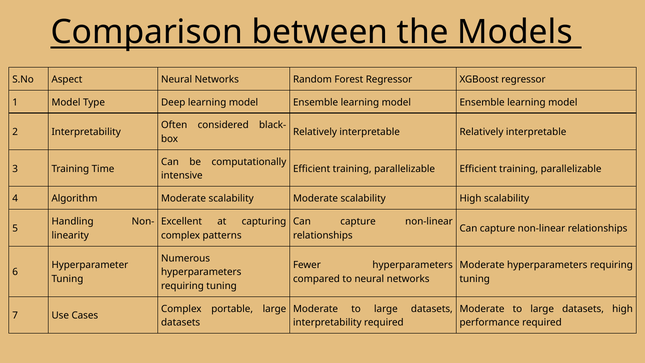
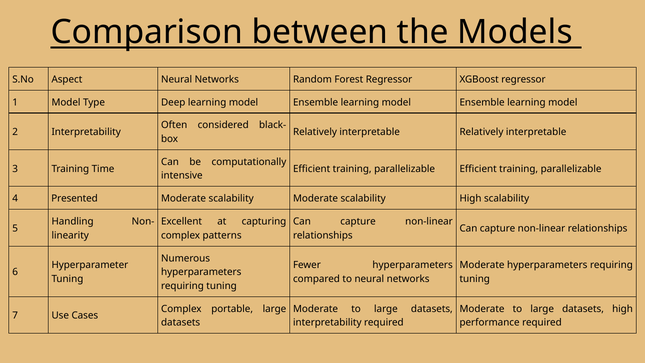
Algorithm: Algorithm -> Presented
